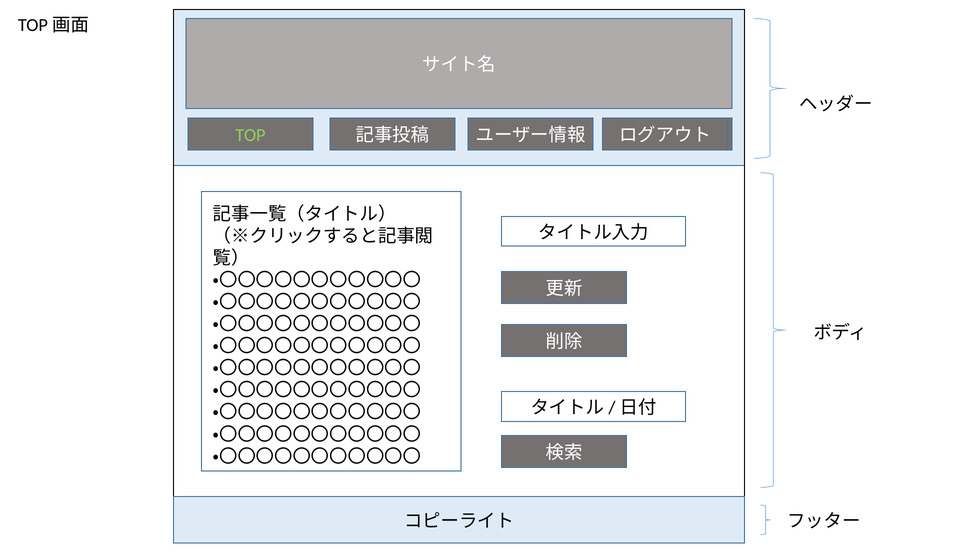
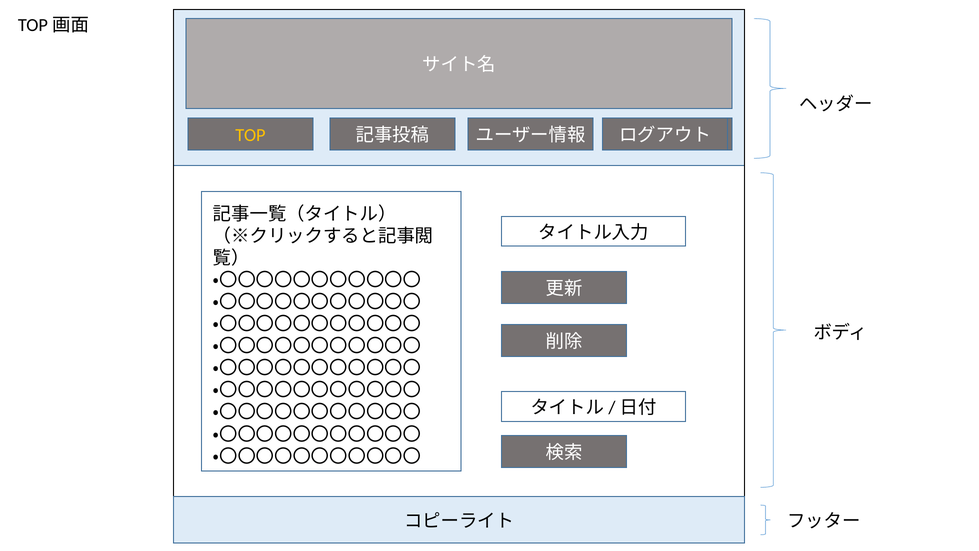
TOP colour: light green -> yellow
